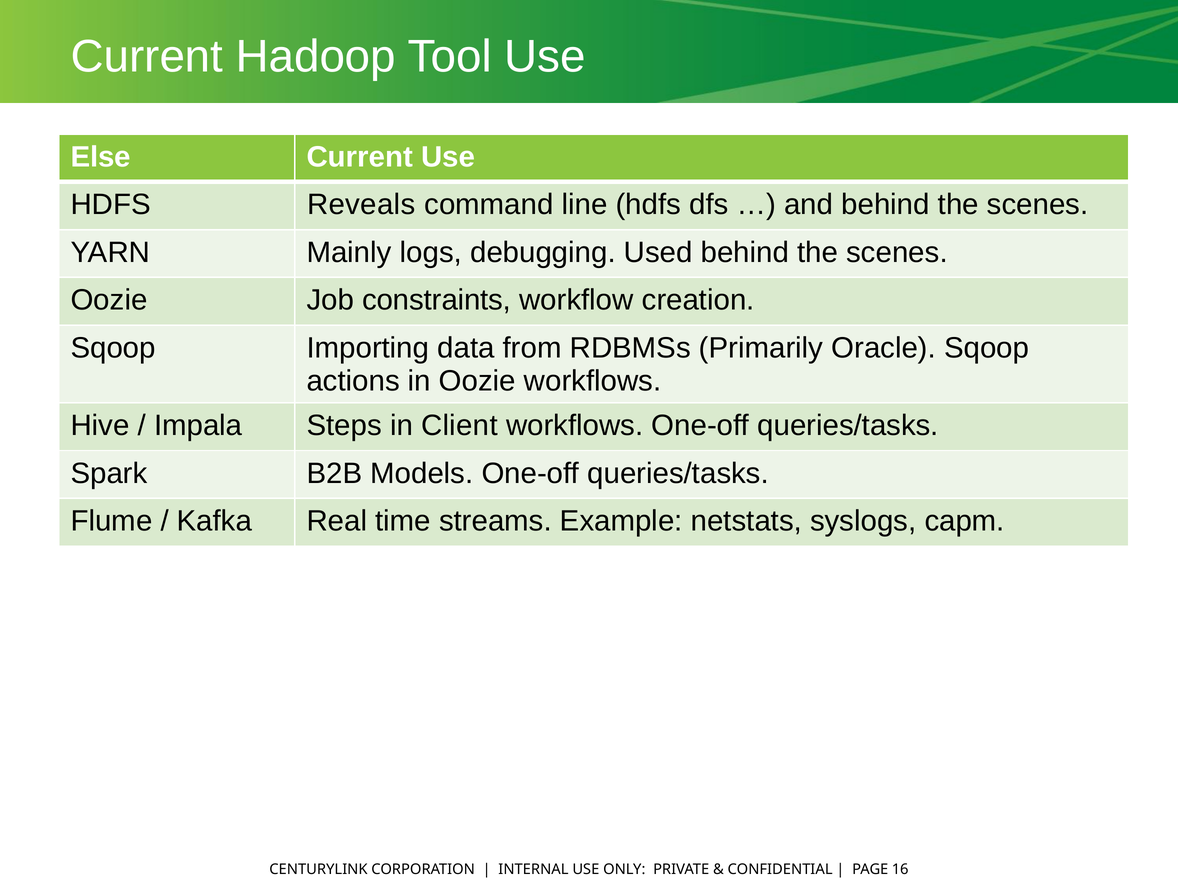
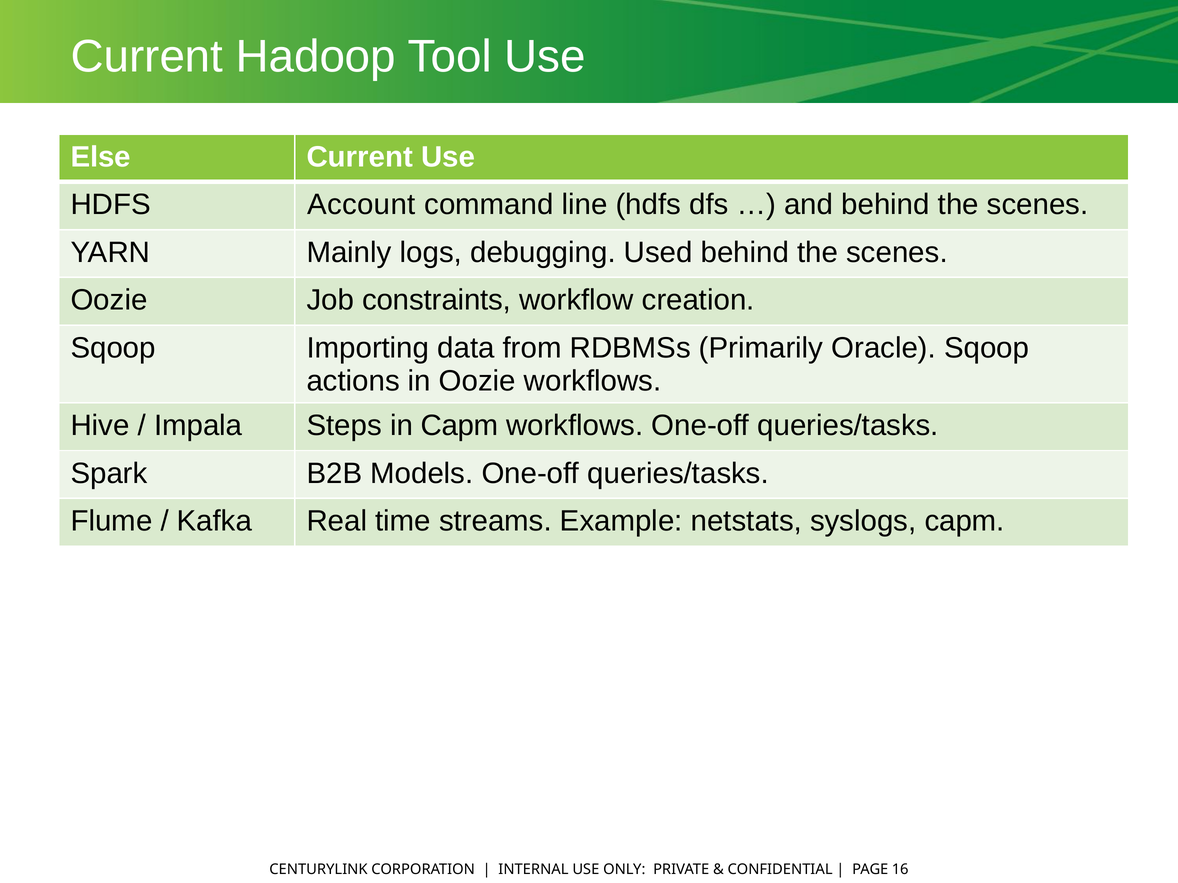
Reveals: Reveals -> Account
in Client: Client -> Capm
